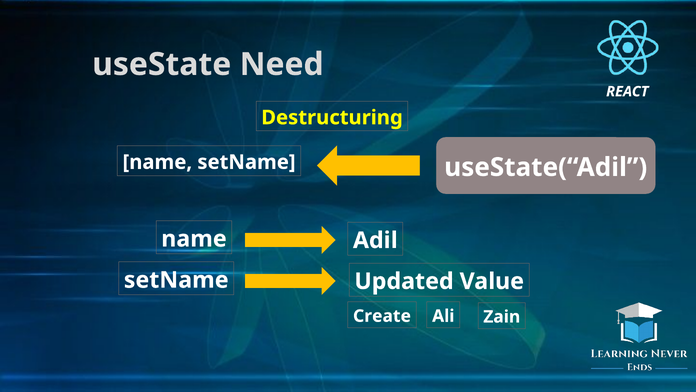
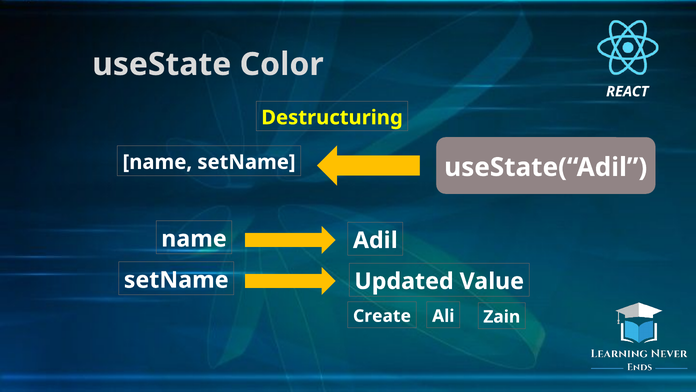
Need: Need -> Color
